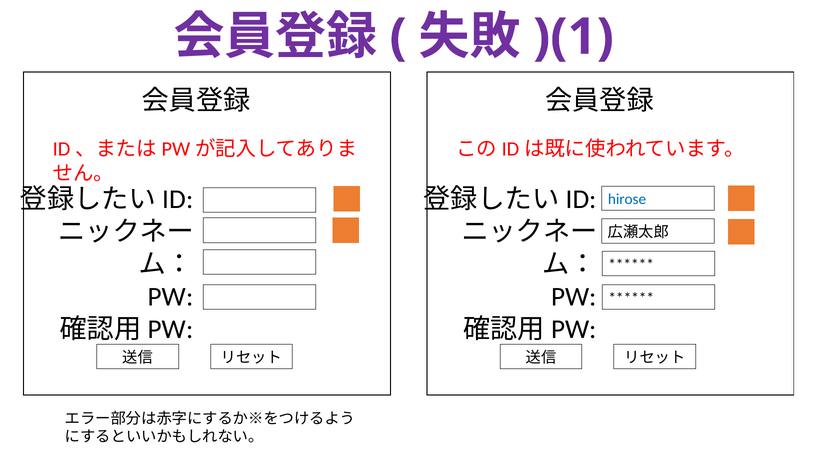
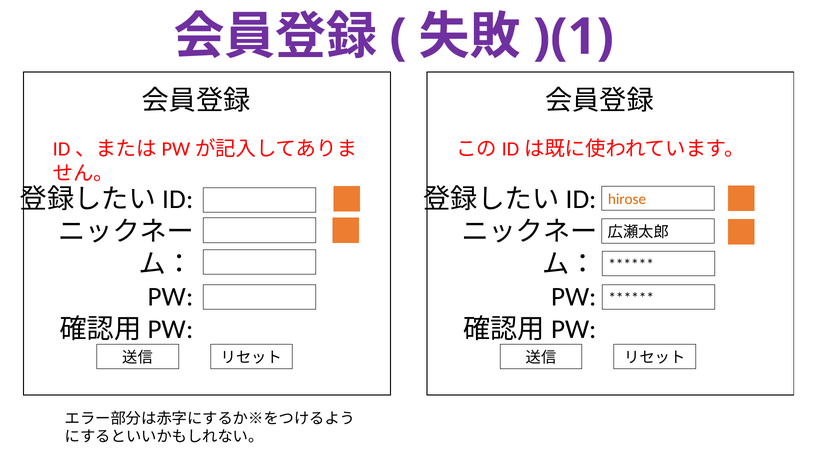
hirose colour: blue -> orange
